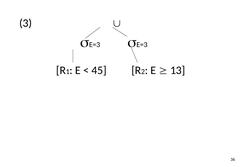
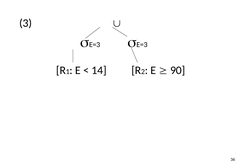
45: 45 -> 14
13: 13 -> 90
